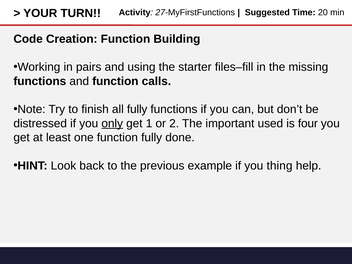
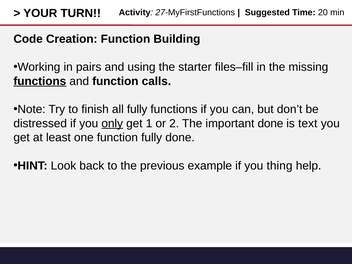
functions at (40, 81) underline: none -> present
important used: used -> done
four: four -> text
